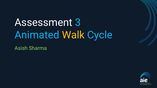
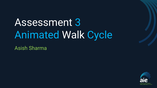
Walk colour: yellow -> white
